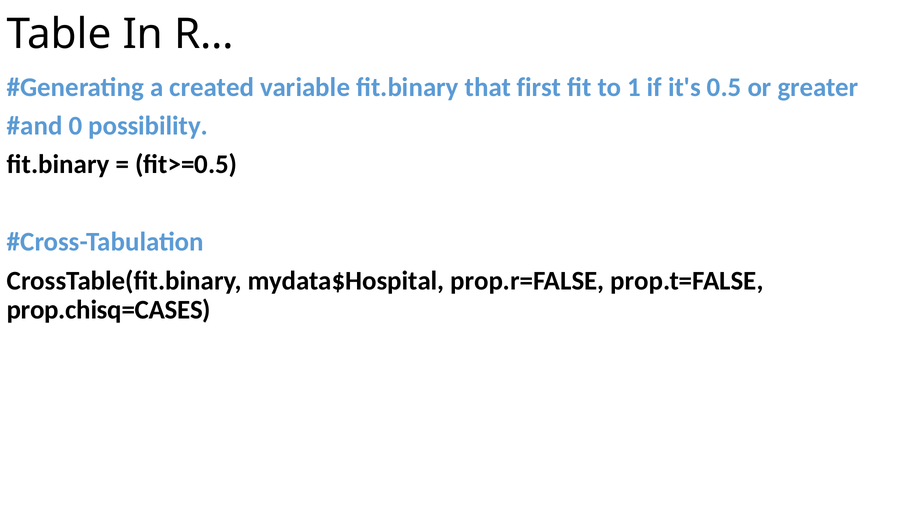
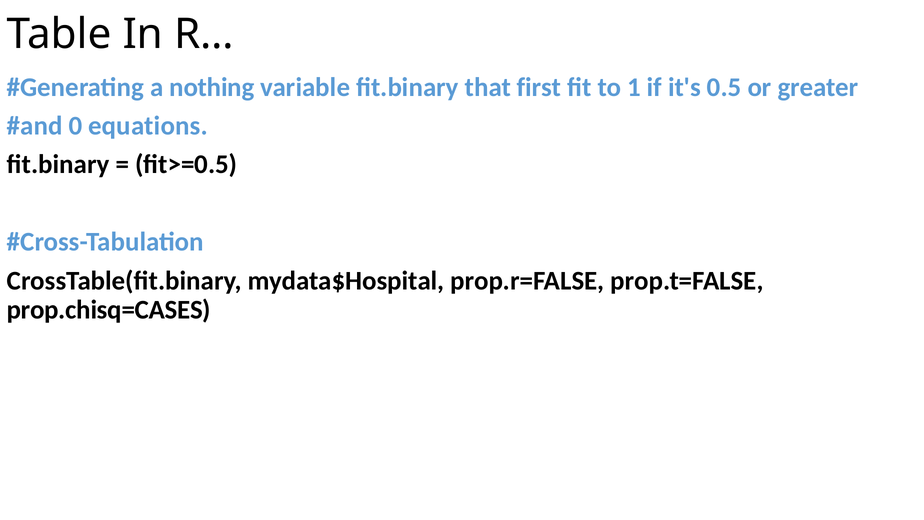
created: created -> nothing
possibility: possibility -> equations
